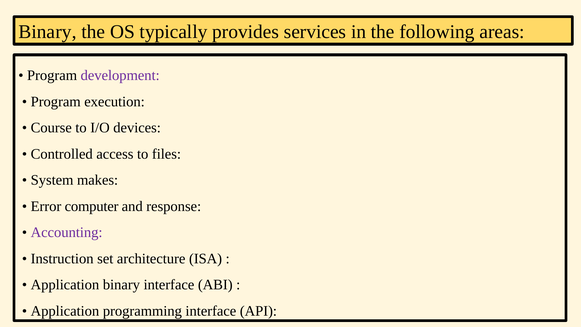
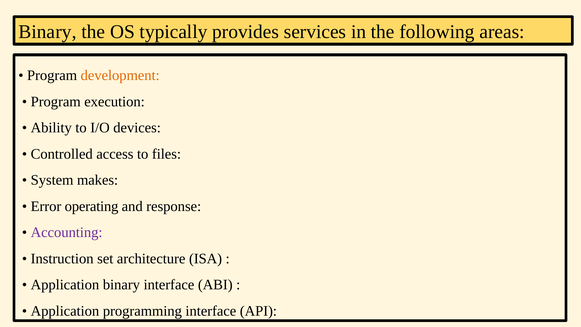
development colour: purple -> orange
Course: Course -> Ability
computer: computer -> operating
